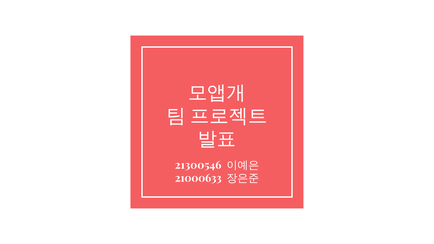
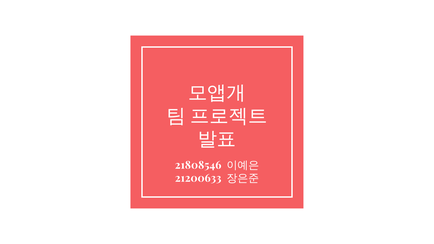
21300546: 21300546 -> 21808546
21000633: 21000633 -> 21200633
